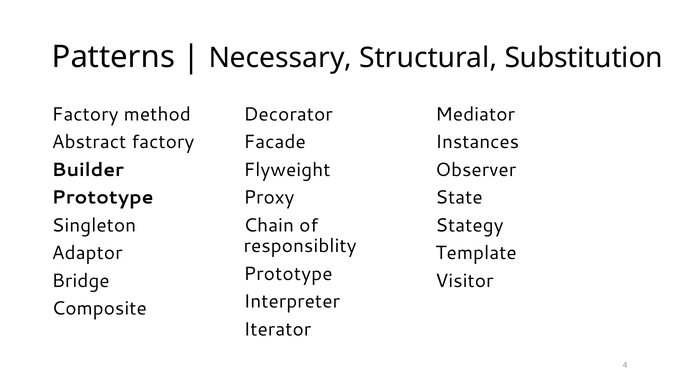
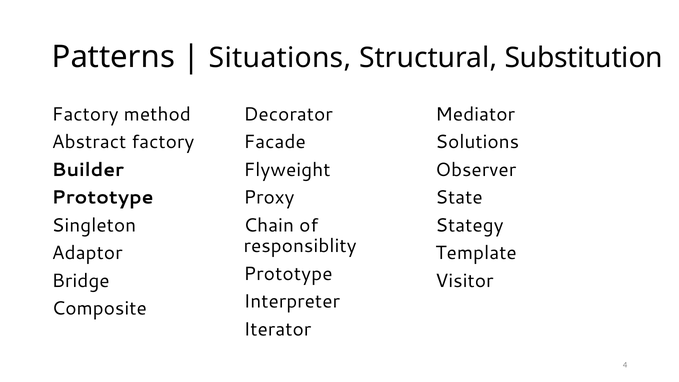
Necessary: Necessary -> Situations
Instances: Instances -> Solutions
